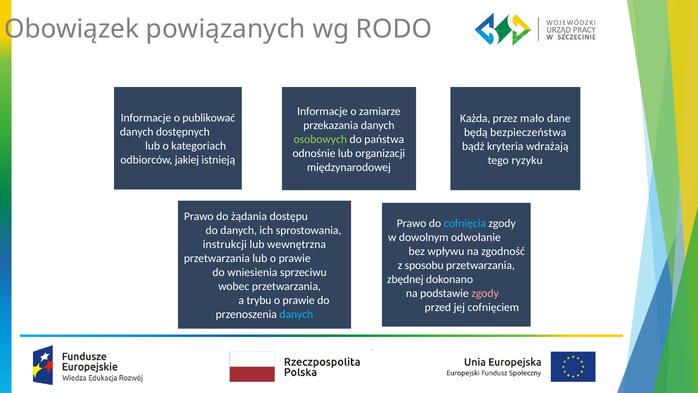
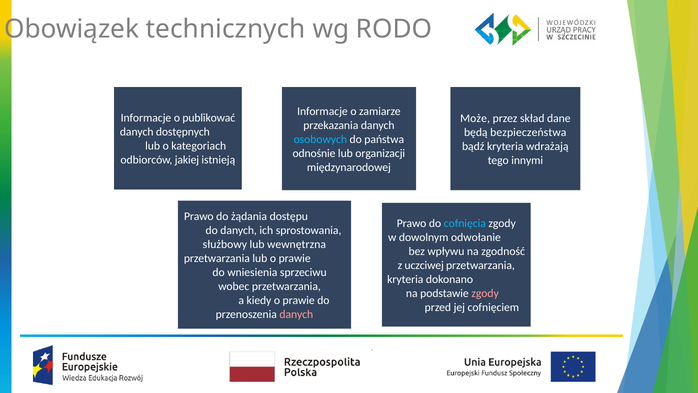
powiązanych: powiązanych -> technicznych
Każda: Każda -> Może
mało: mało -> skład
osobowych colour: light green -> light blue
ryzyku: ryzyku -> innymi
instrukcji: instrukcji -> służbowy
sposobu: sposobu -> uczciwej
zbędnej at (405, 279): zbędnej -> kryteria
trybu: trybu -> kiedy
danych at (296, 314) colour: light blue -> pink
